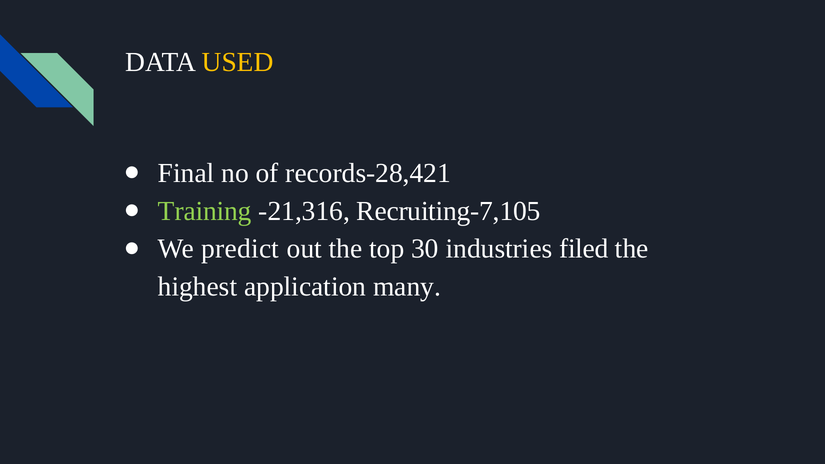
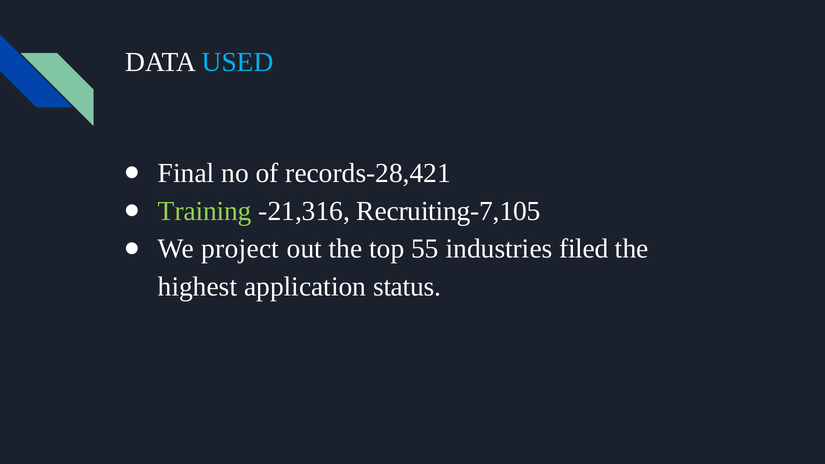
USED colour: yellow -> light blue
predict: predict -> project
30: 30 -> 55
many: many -> status
